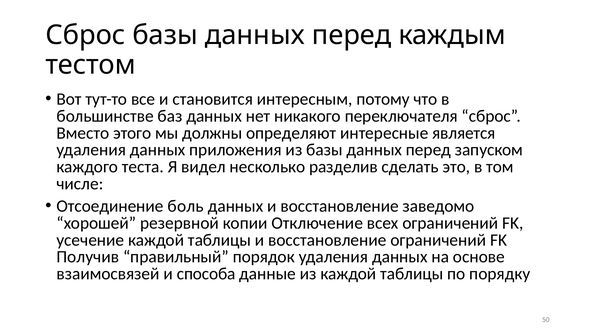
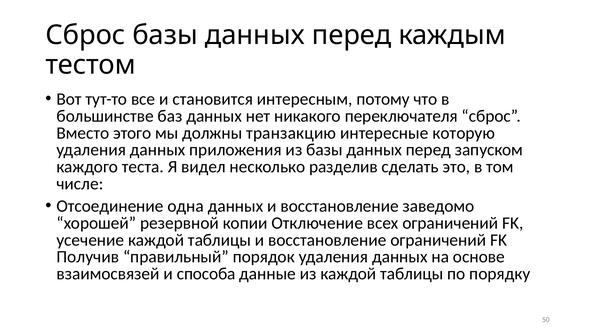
определяют: определяют -> транзакцию
является: является -> которую
боль: боль -> одна
